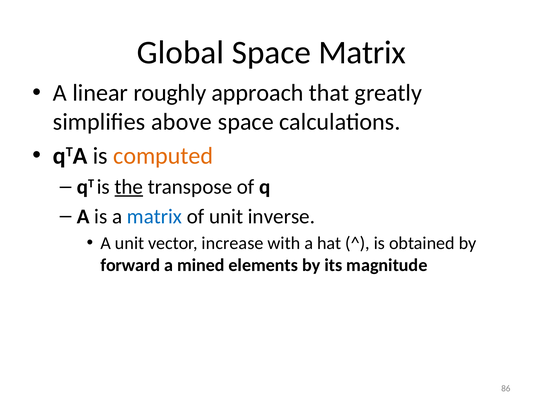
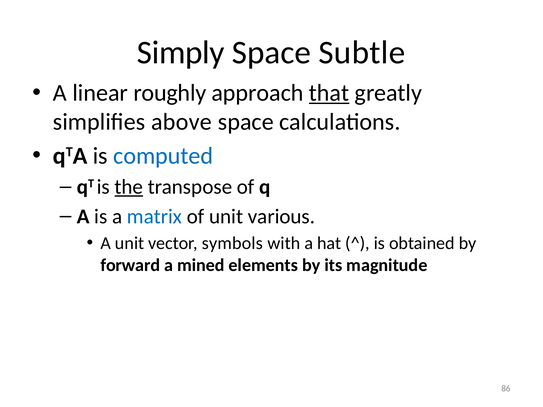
Global: Global -> Simply
Space Matrix: Matrix -> Subtle
that underline: none -> present
computed colour: orange -> blue
inverse: inverse -> various
increase: increase -> symbols
